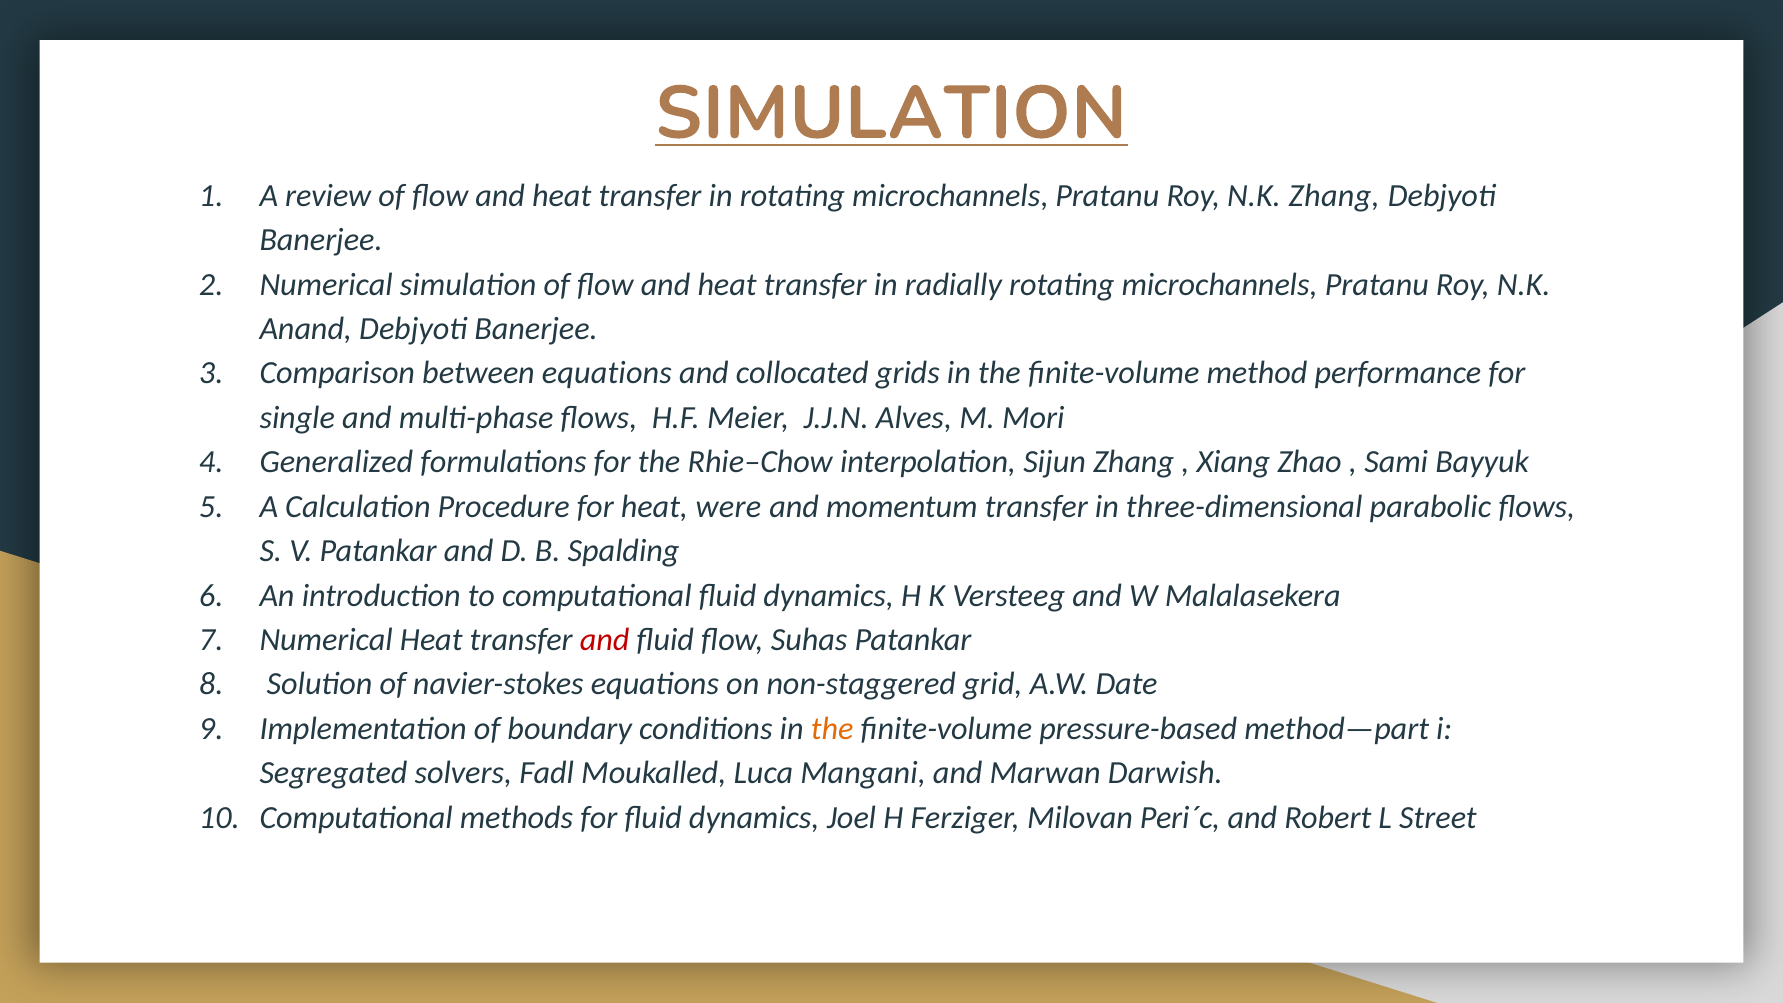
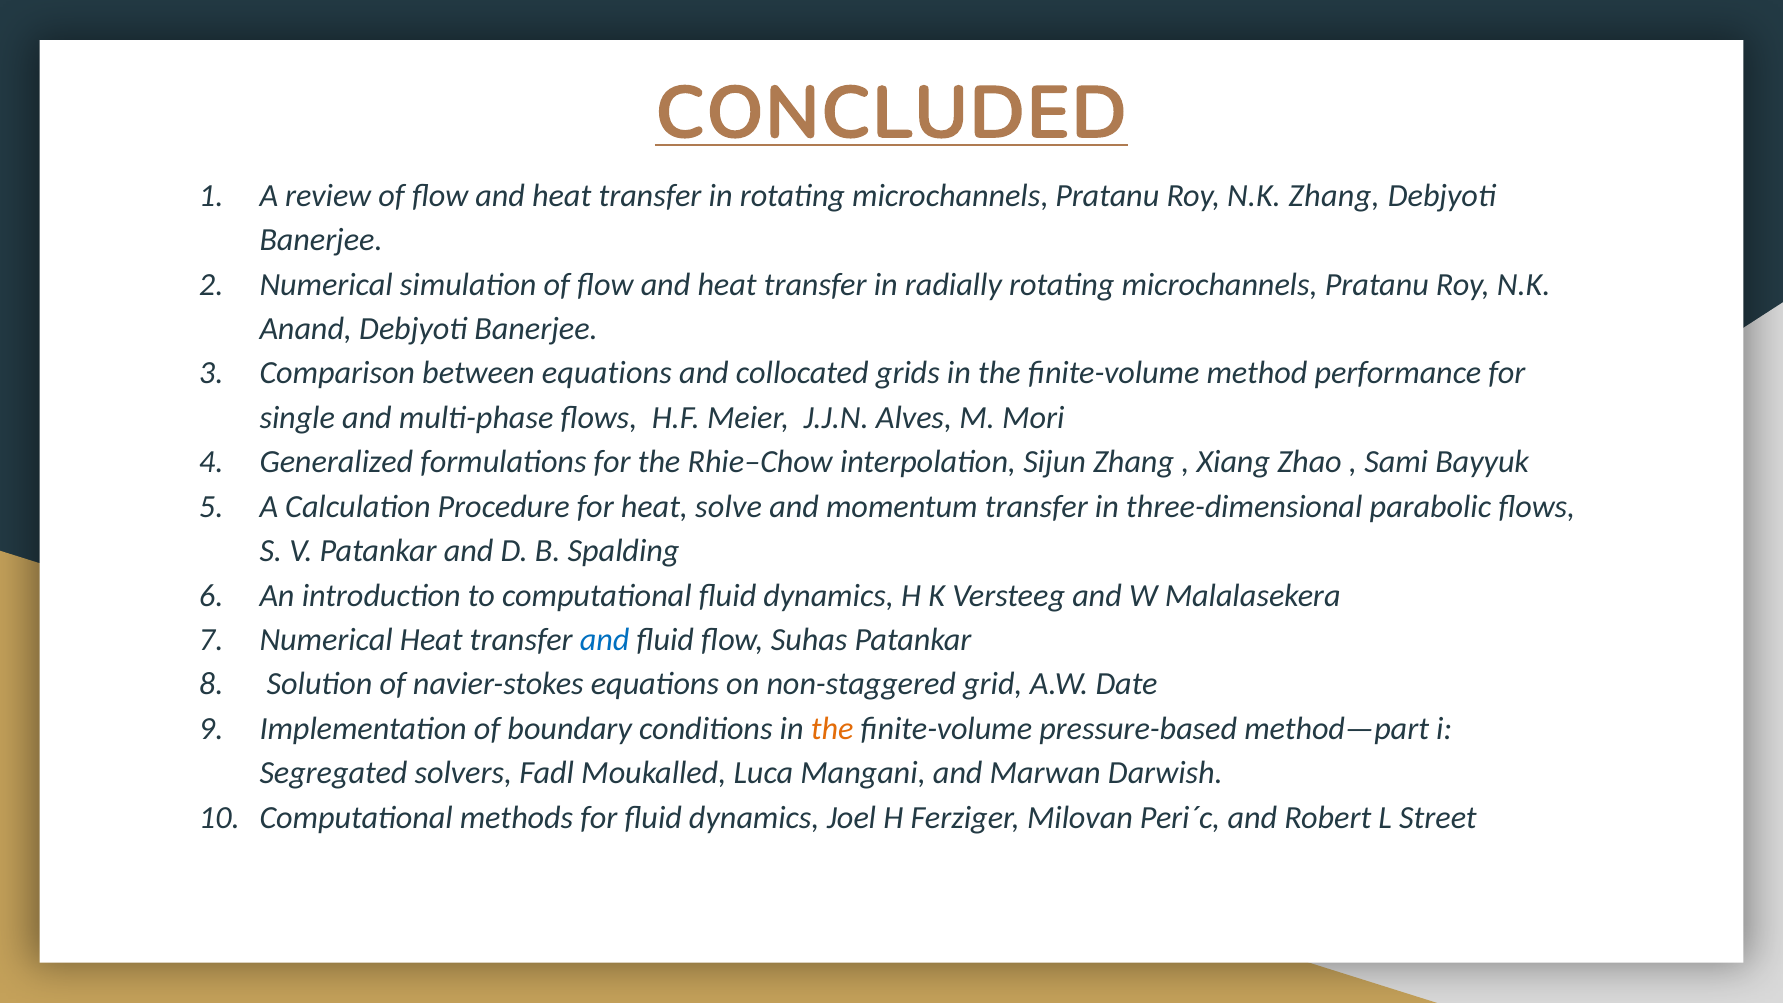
SIMULATION at (891, 113): SIMULATION -> CONCLUDED
were: were -> solve
and at (605, 640) colour: red -> blue
